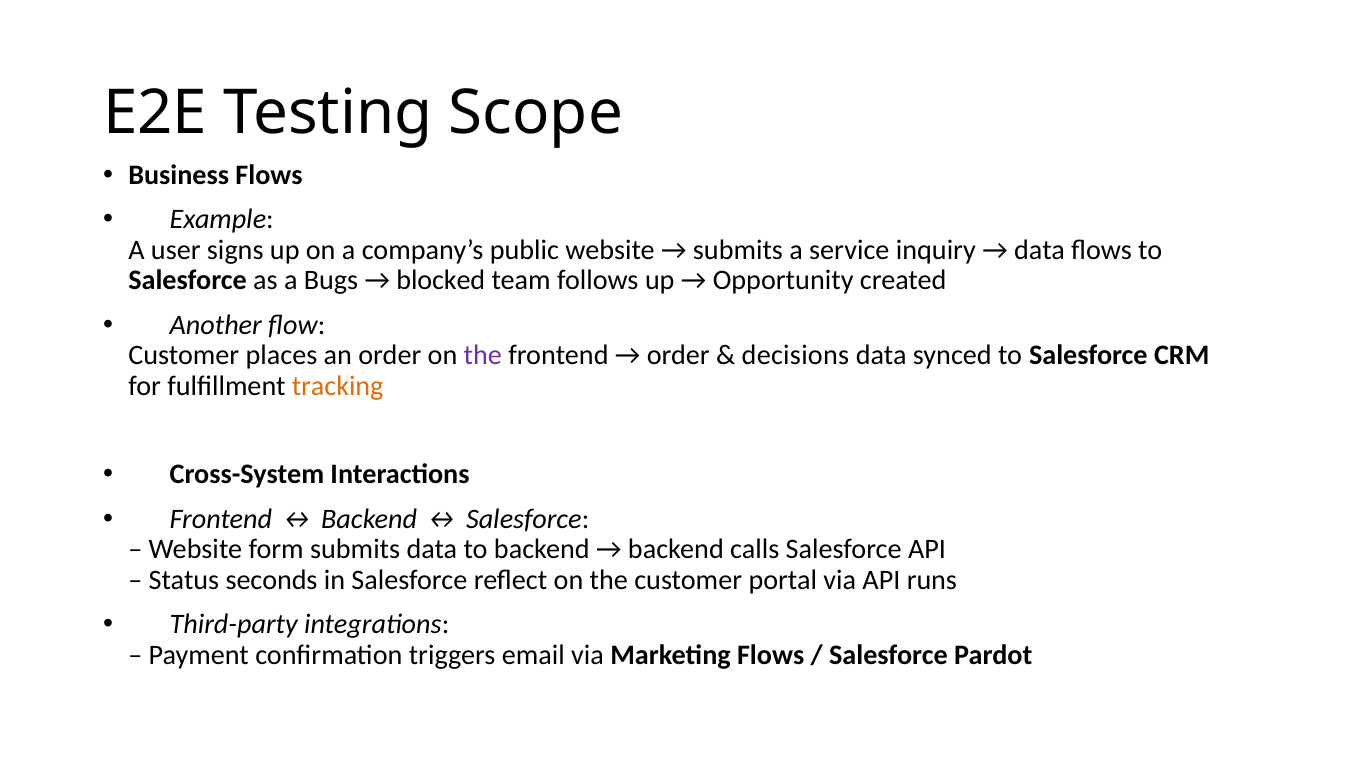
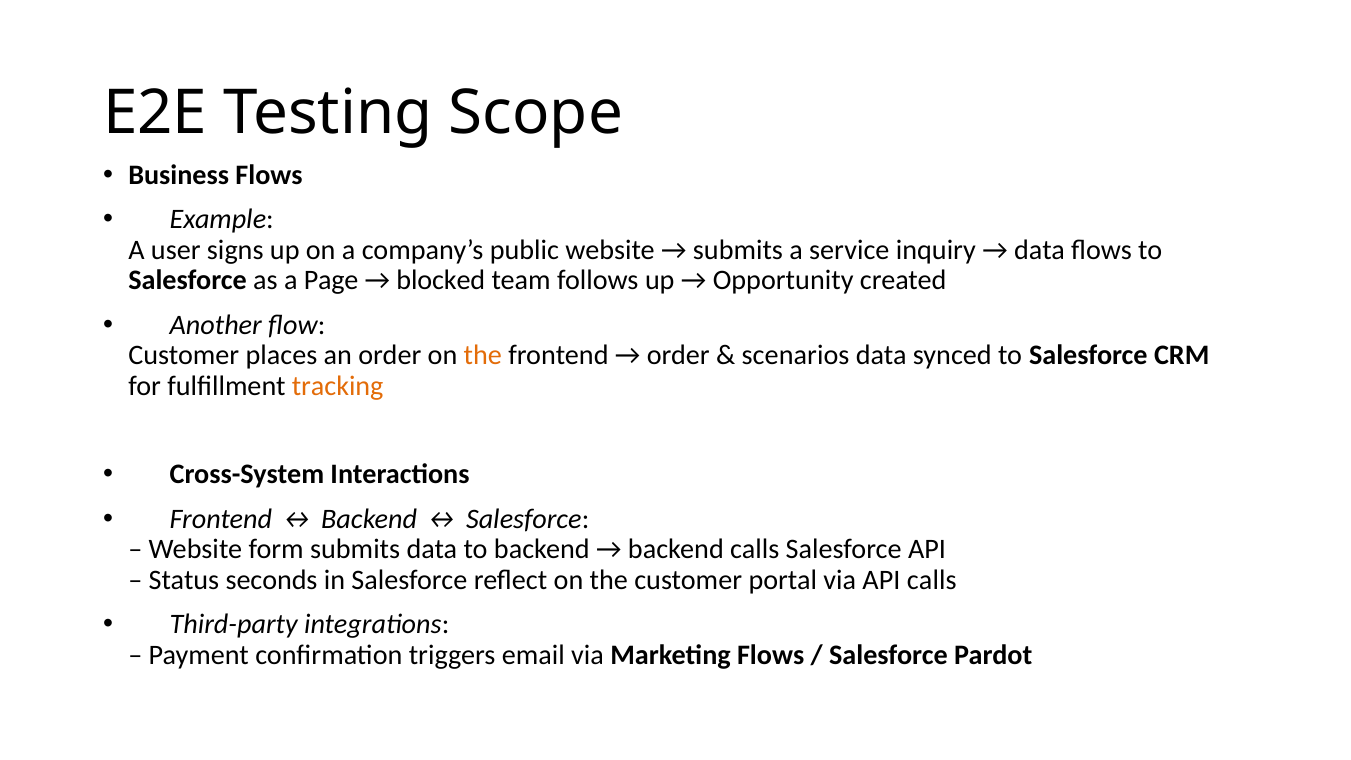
Bugs: Bugs -> Page
the at (483, 355) colour: purple -> orange
decisions: decisions -> scenarios
API runs: runs -> calls
